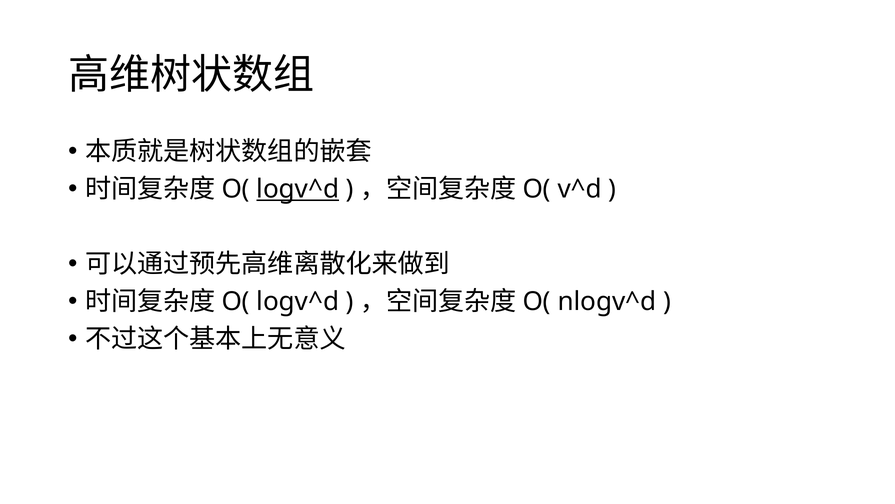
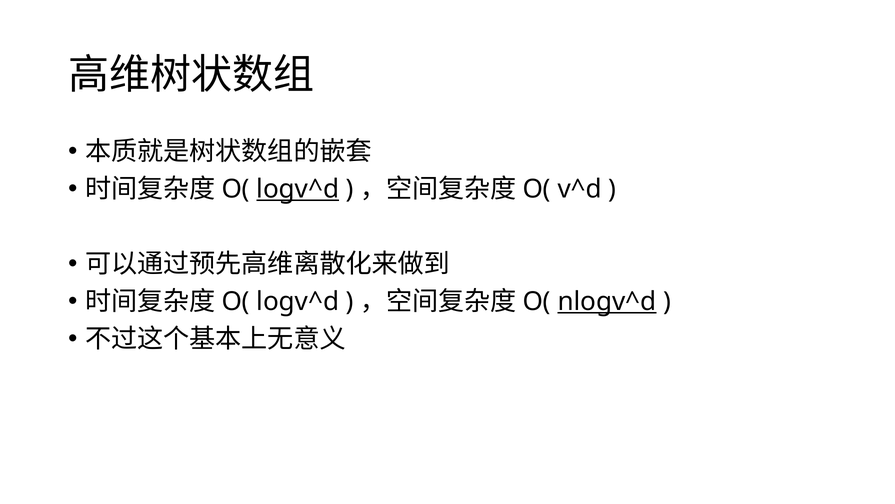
nlogv^d underline: none -> present
